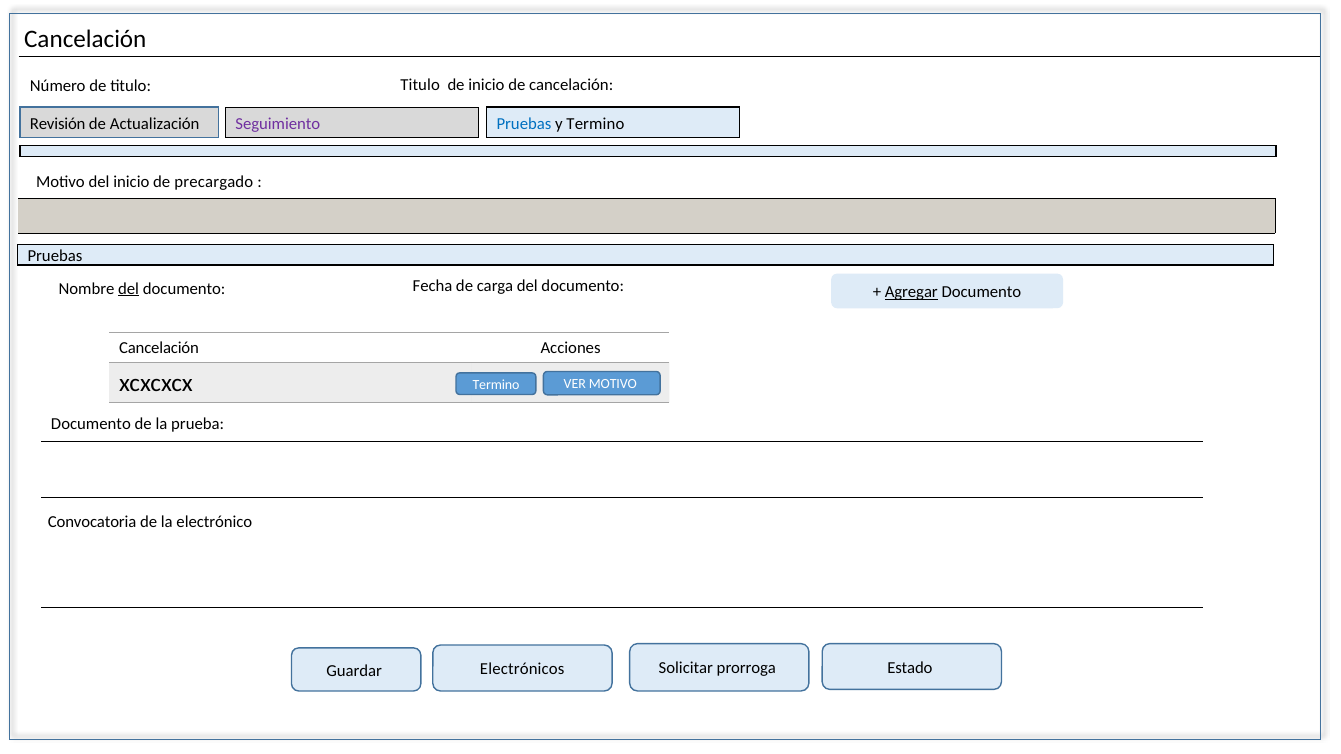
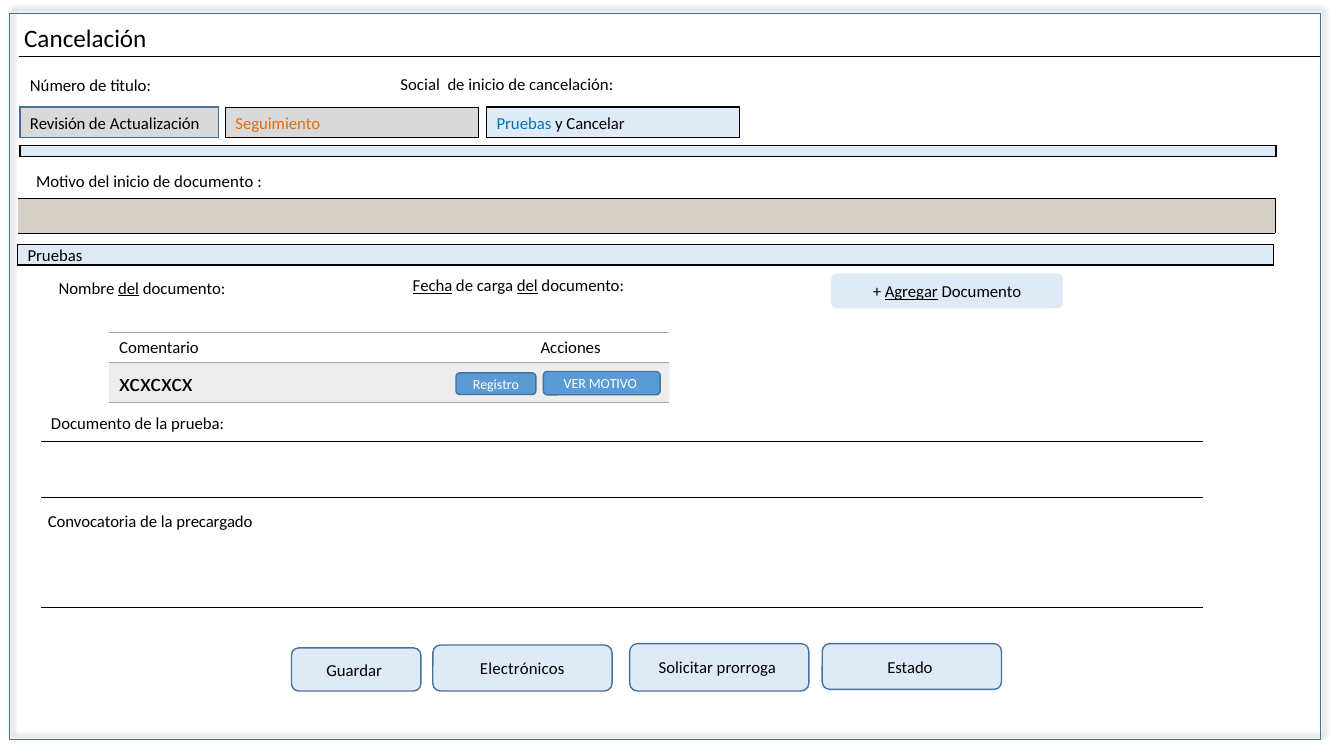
Titulo at (420, 85): Titulo -> Social
Seguimiento colour: purple -> orange
y Termino: Termino -> Cancelar
de precargado: precargado -> documento
Fecha underline: none -> present
del at (527, 286) underline: none -> present
Cancelación at (159, 348): Cancelación -> Comentario
xcxcxcx Termino: Termino -> Registro
electrónico: electrónico -> precargado
